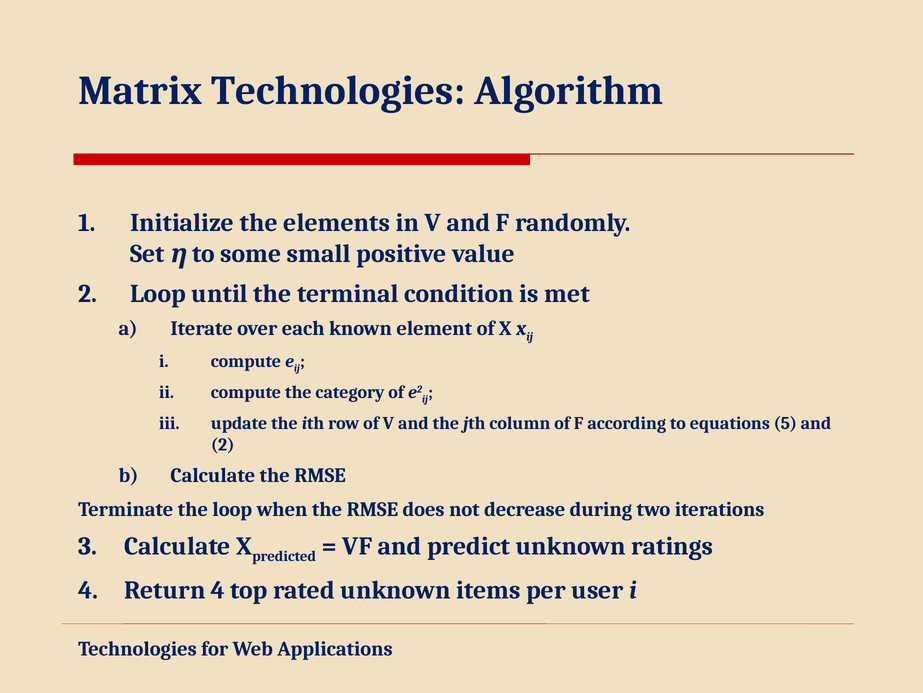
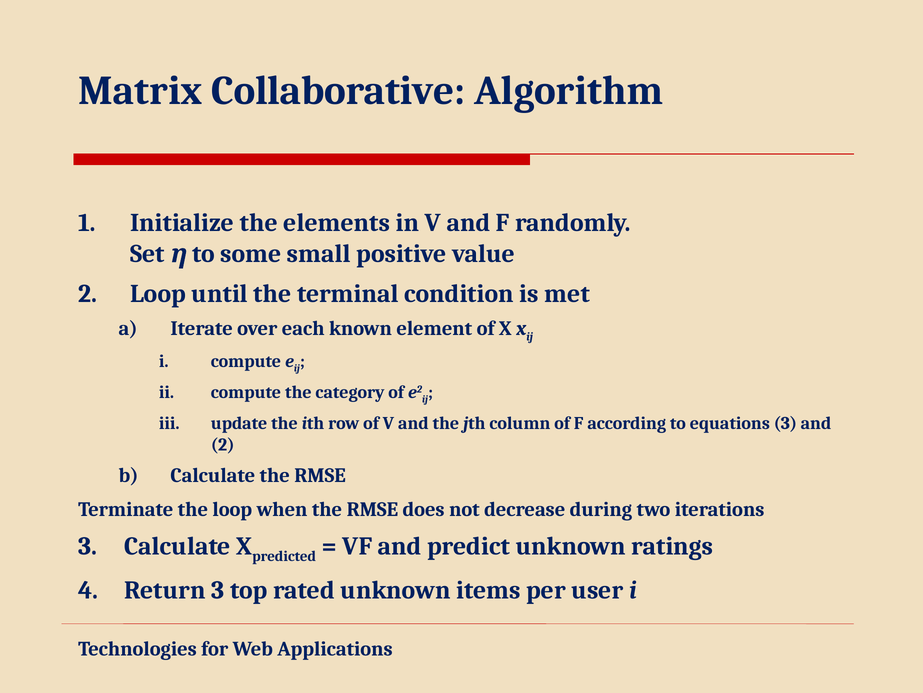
Matrix Technologies: Technologies -> Collaborative
equations 5: 5 -> 3
Return 4: 4 -> 3
